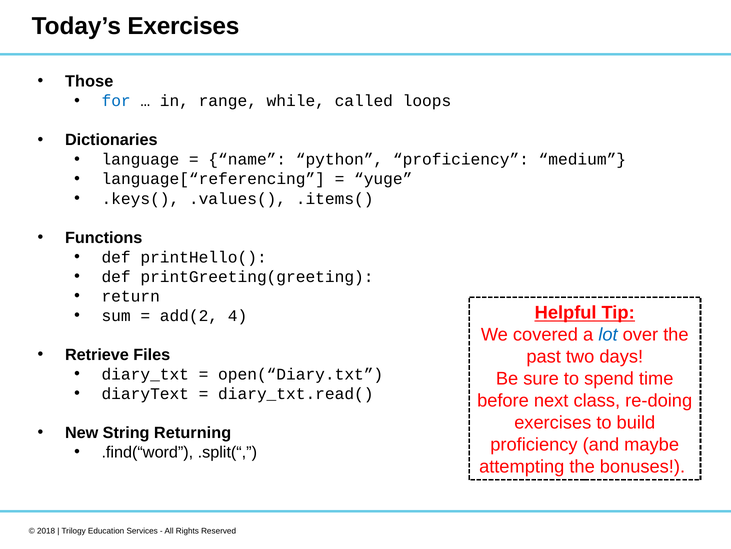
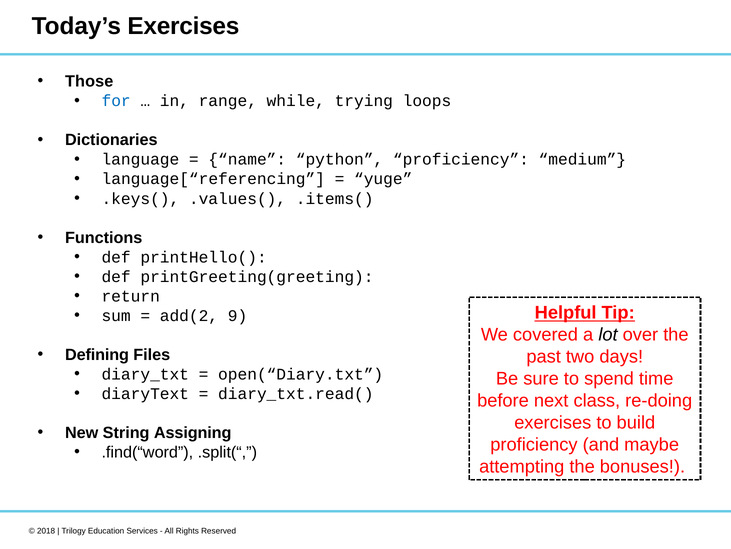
called: called -> trying
4: 4 -> 9
lot colour: blue -> black
Retrieve: Retrieve -> Defining
Returning: Returning -> Assigning
